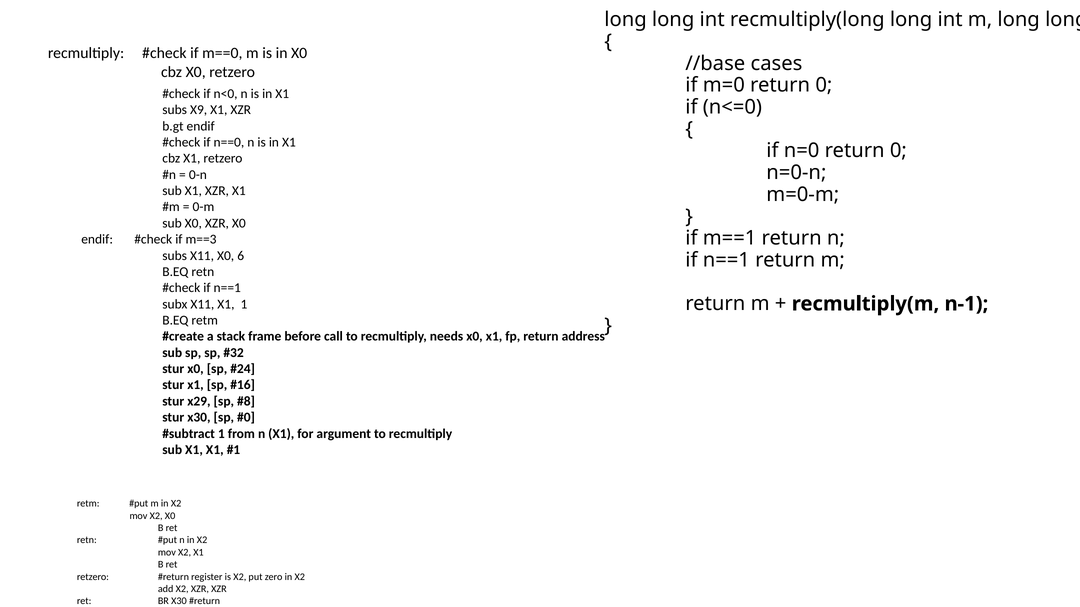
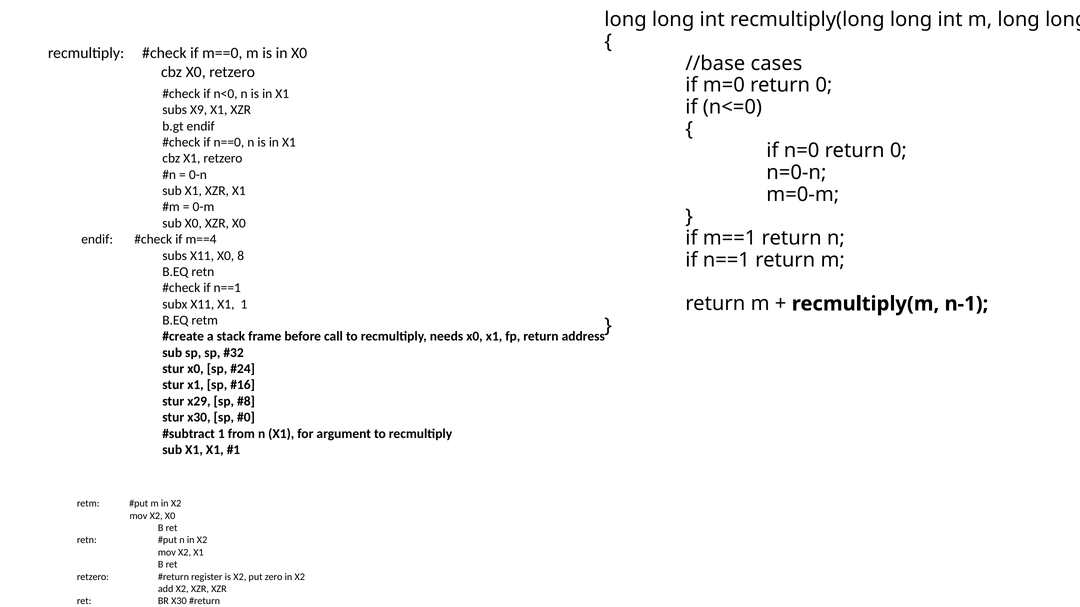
m==3: m==3 -> m==4
6: 6 -> 8
